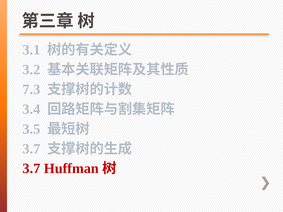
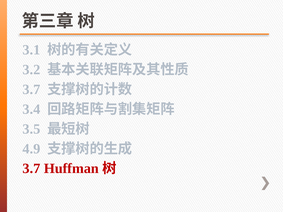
7.3 at (31, 89): 7.3 -> 3.7
3.7 at (31, 149): 3.7 -> 4.9
